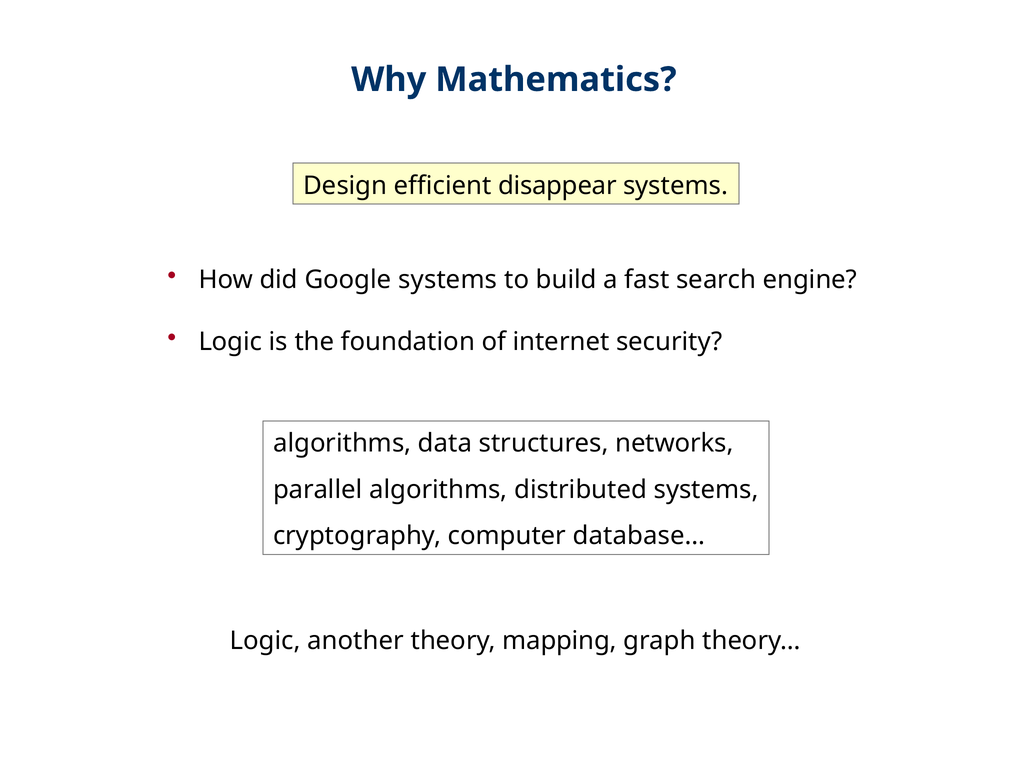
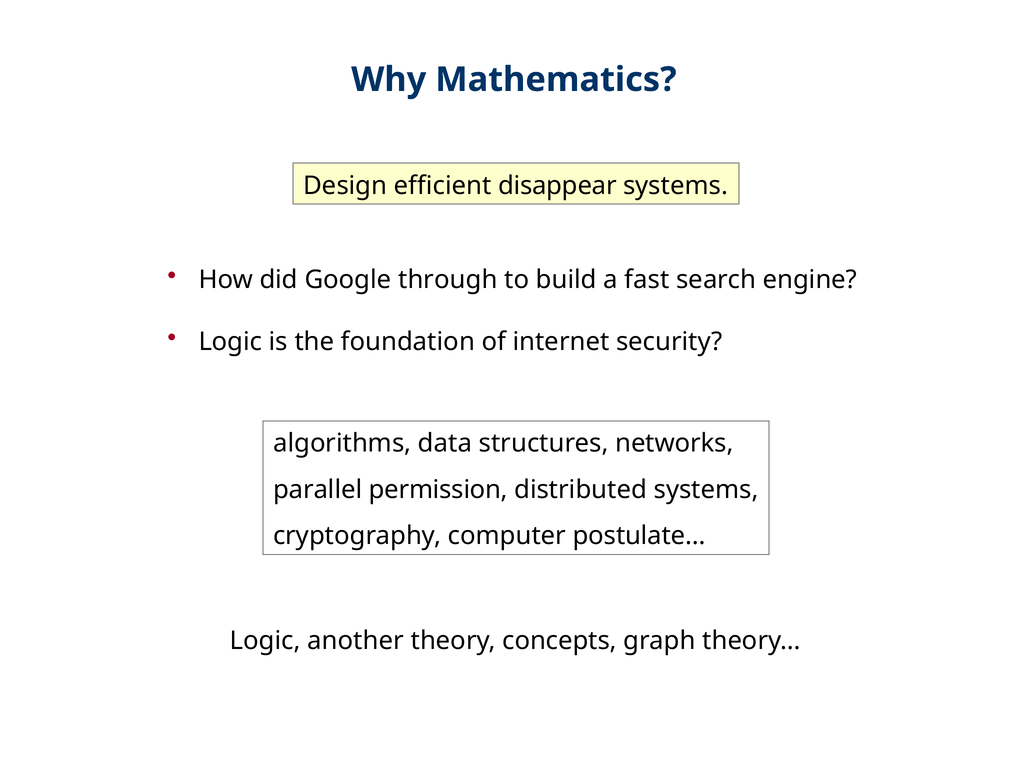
Google systems: systems -> through
parallel algorithms: algorithms -> permission
database…: database… -> postulate…
mapping: mapping -> concepts
